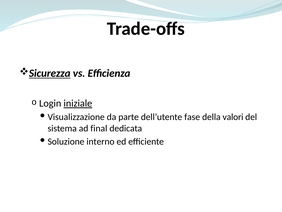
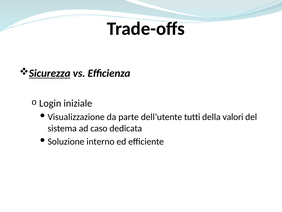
iniziale underline: present -> none
fase: fase -> tutti
final: final -> caso
